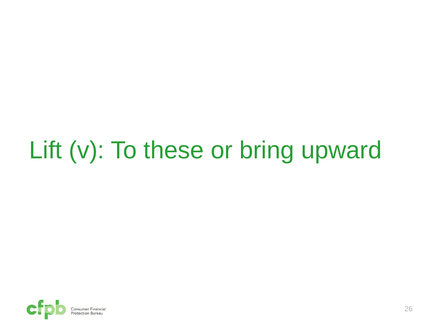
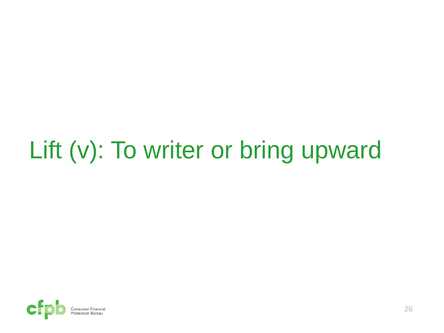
these: these -> writer
